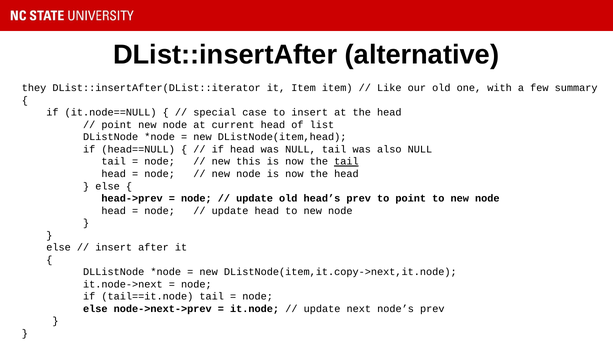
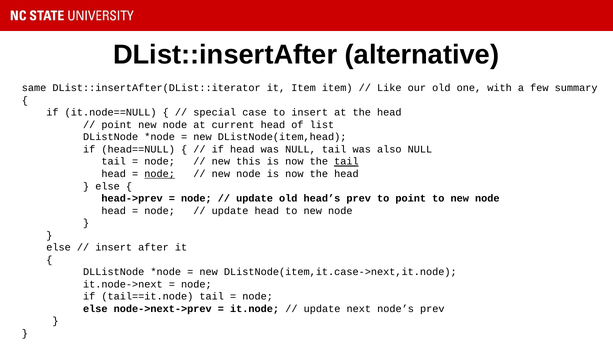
they: they -> same
node at (160, 174) underline: none -> present
DListNode(item,it.copy->next,it.node: DListNode(item,it.copy->next,it.node -> DListNode(item,it.case->next,it.node
